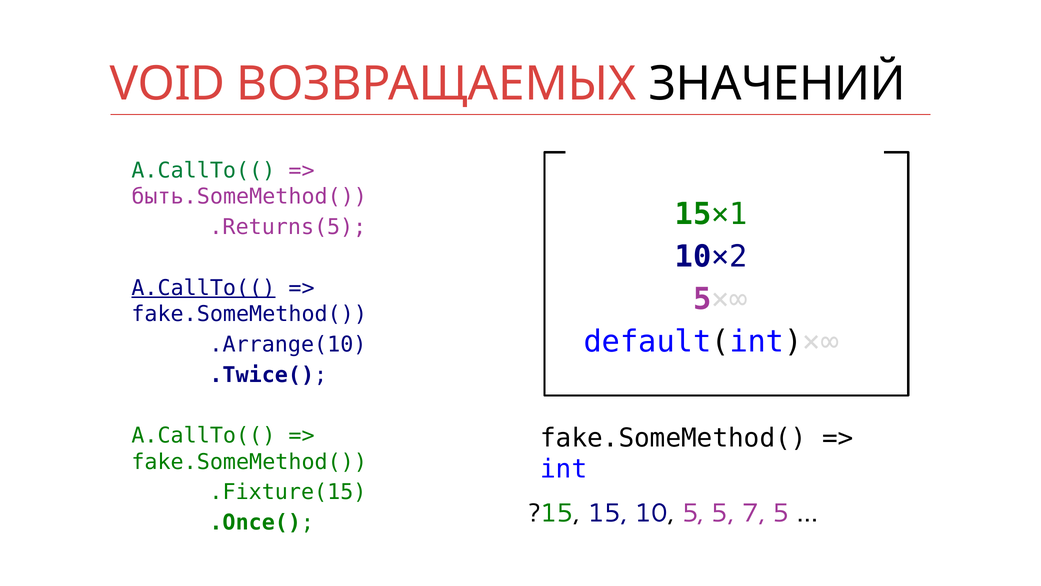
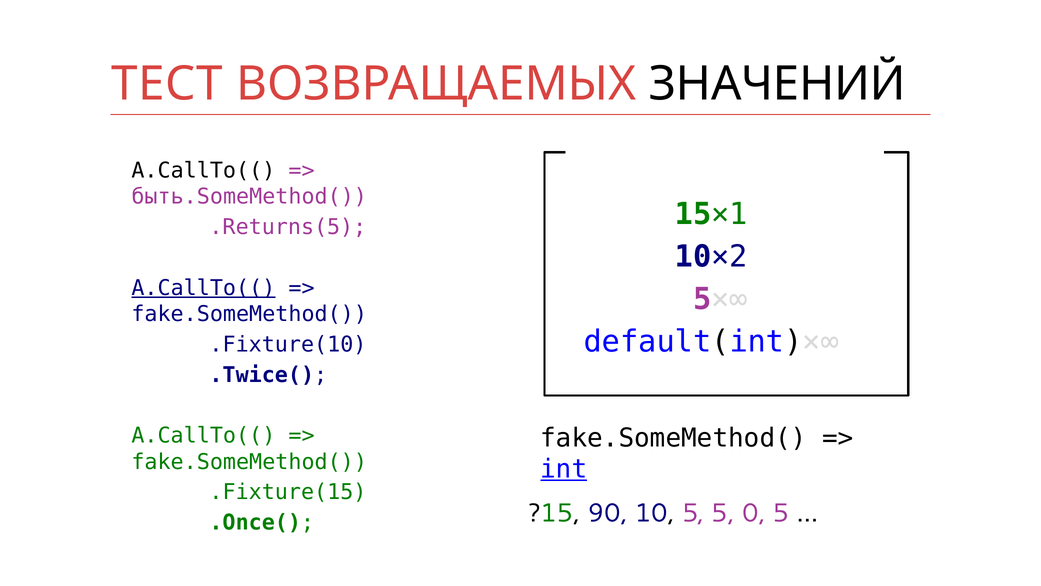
VOID: VOID -> ТЕСТ
A.CallTo(( at (203, 171) colour: green -> black
.Arrange(10: .Arrange(10 -> .Fixture(10
int underline: none -> present
15 15: 15 -> 90
7: 7 -> 0
